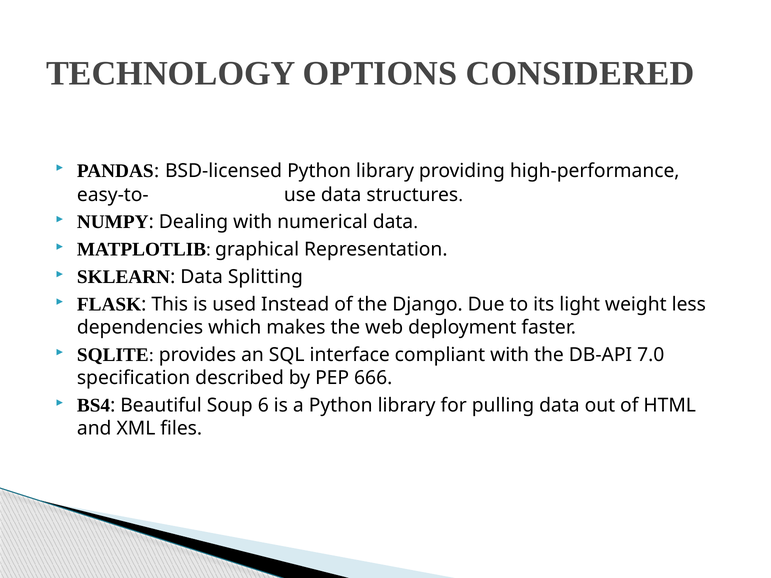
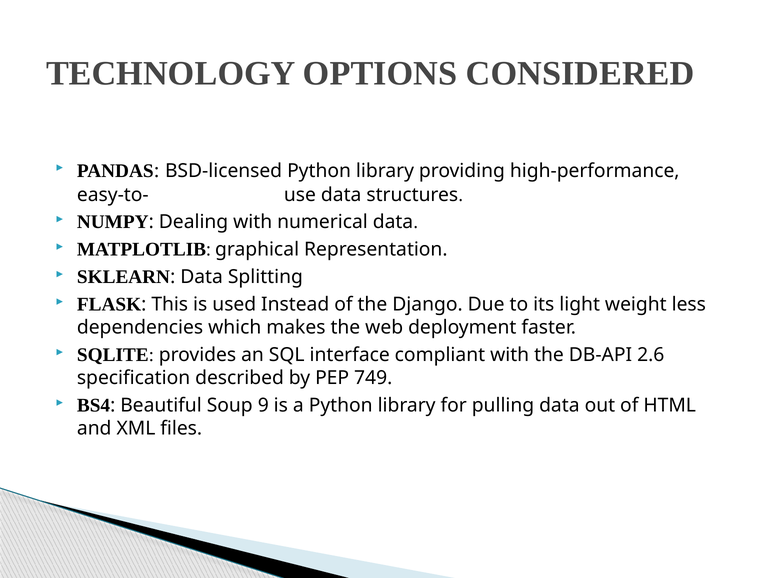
7.0: 7.0 -> 2.6
666: 666 -> 749
6: 6 -> 9
